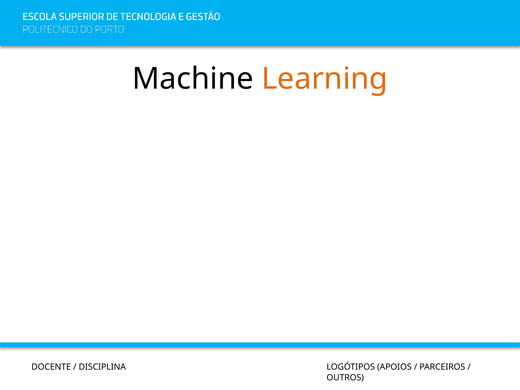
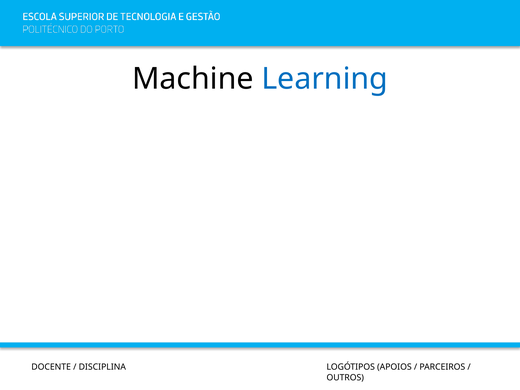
Learning colour: orange -> blue
